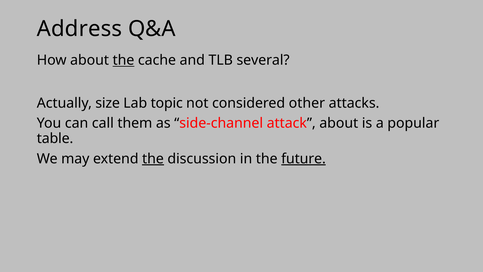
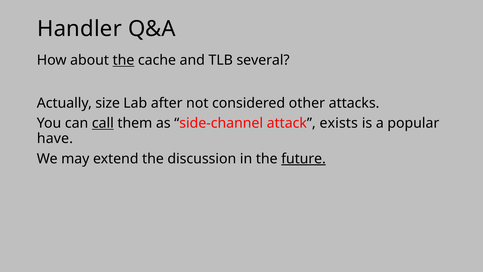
Address: Address -> Handler
topic: topic -> after
call underline: none -> present
attack about: about -> exists
table: table -> have
the at (153, 159) underline: present -> none
